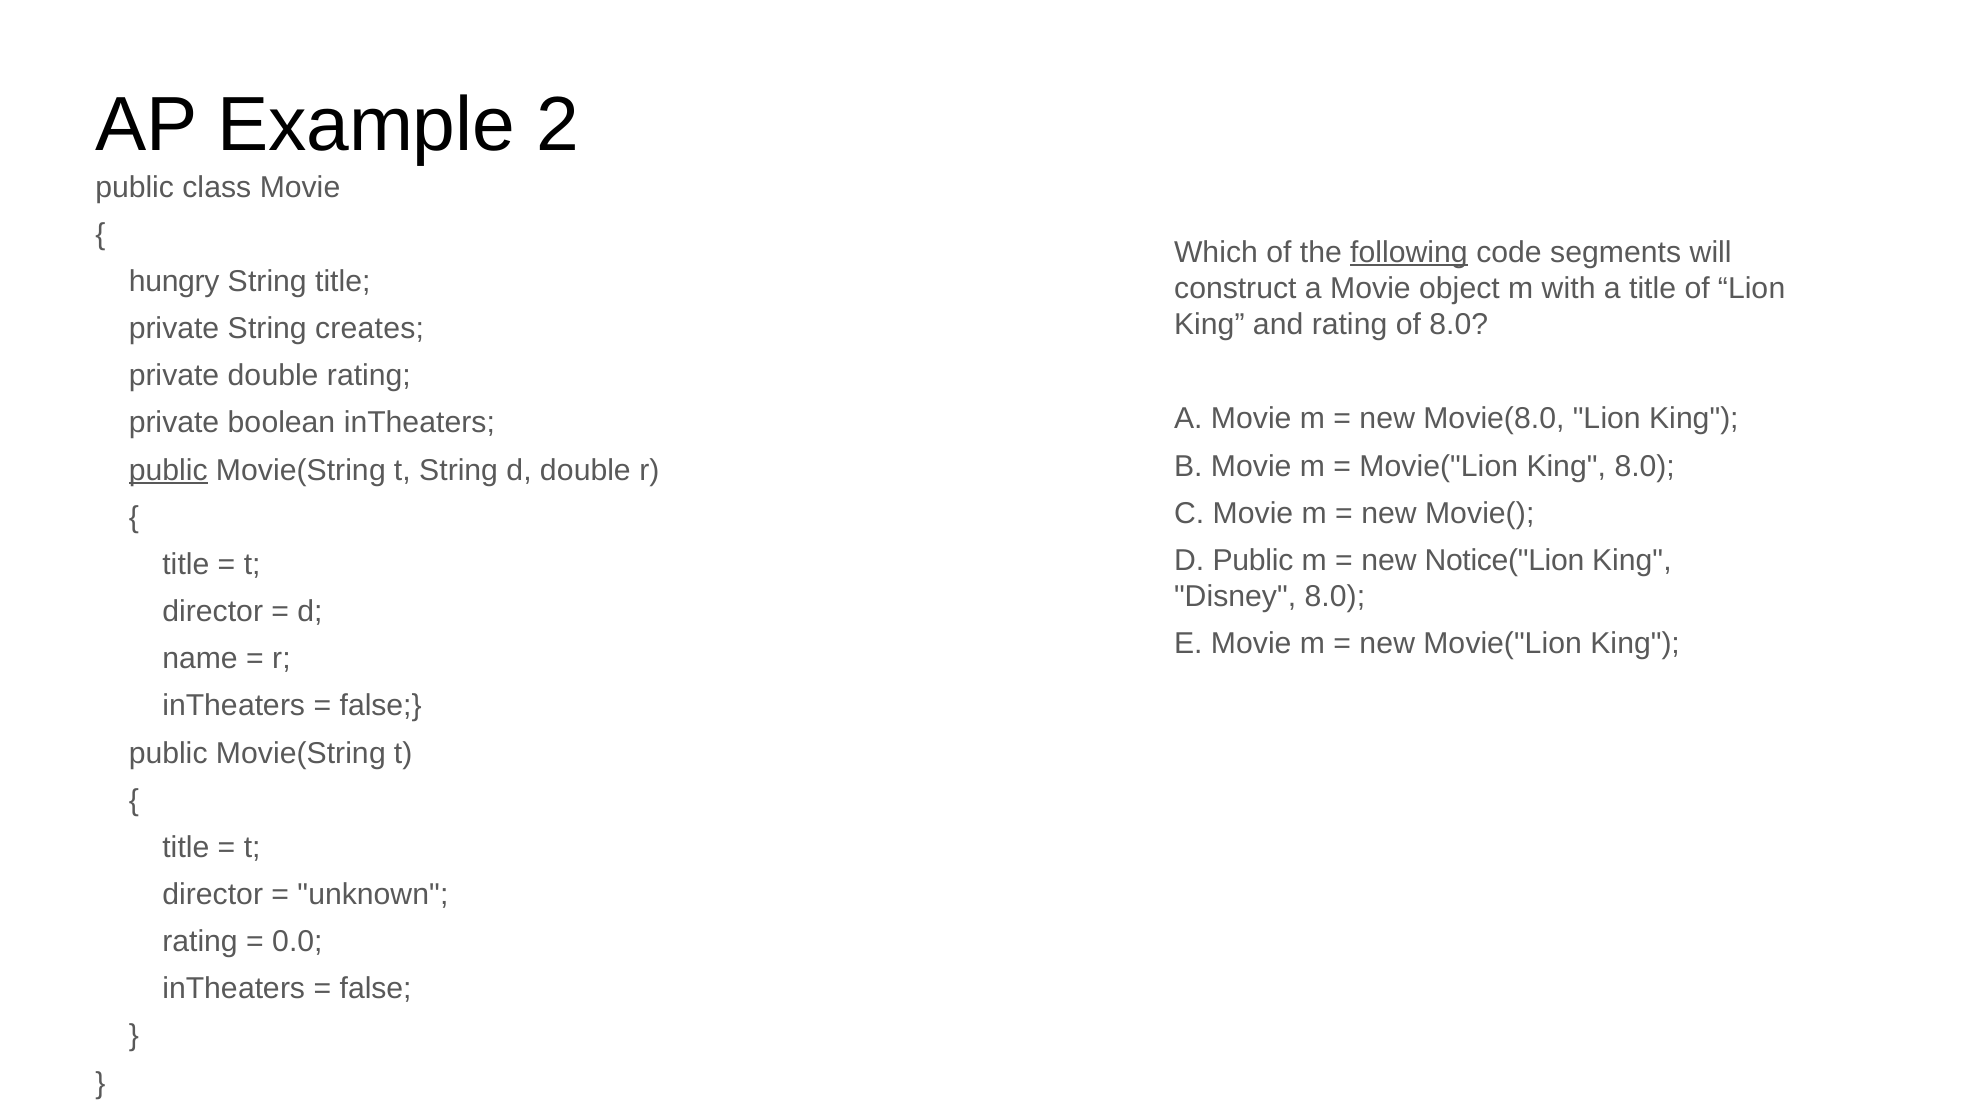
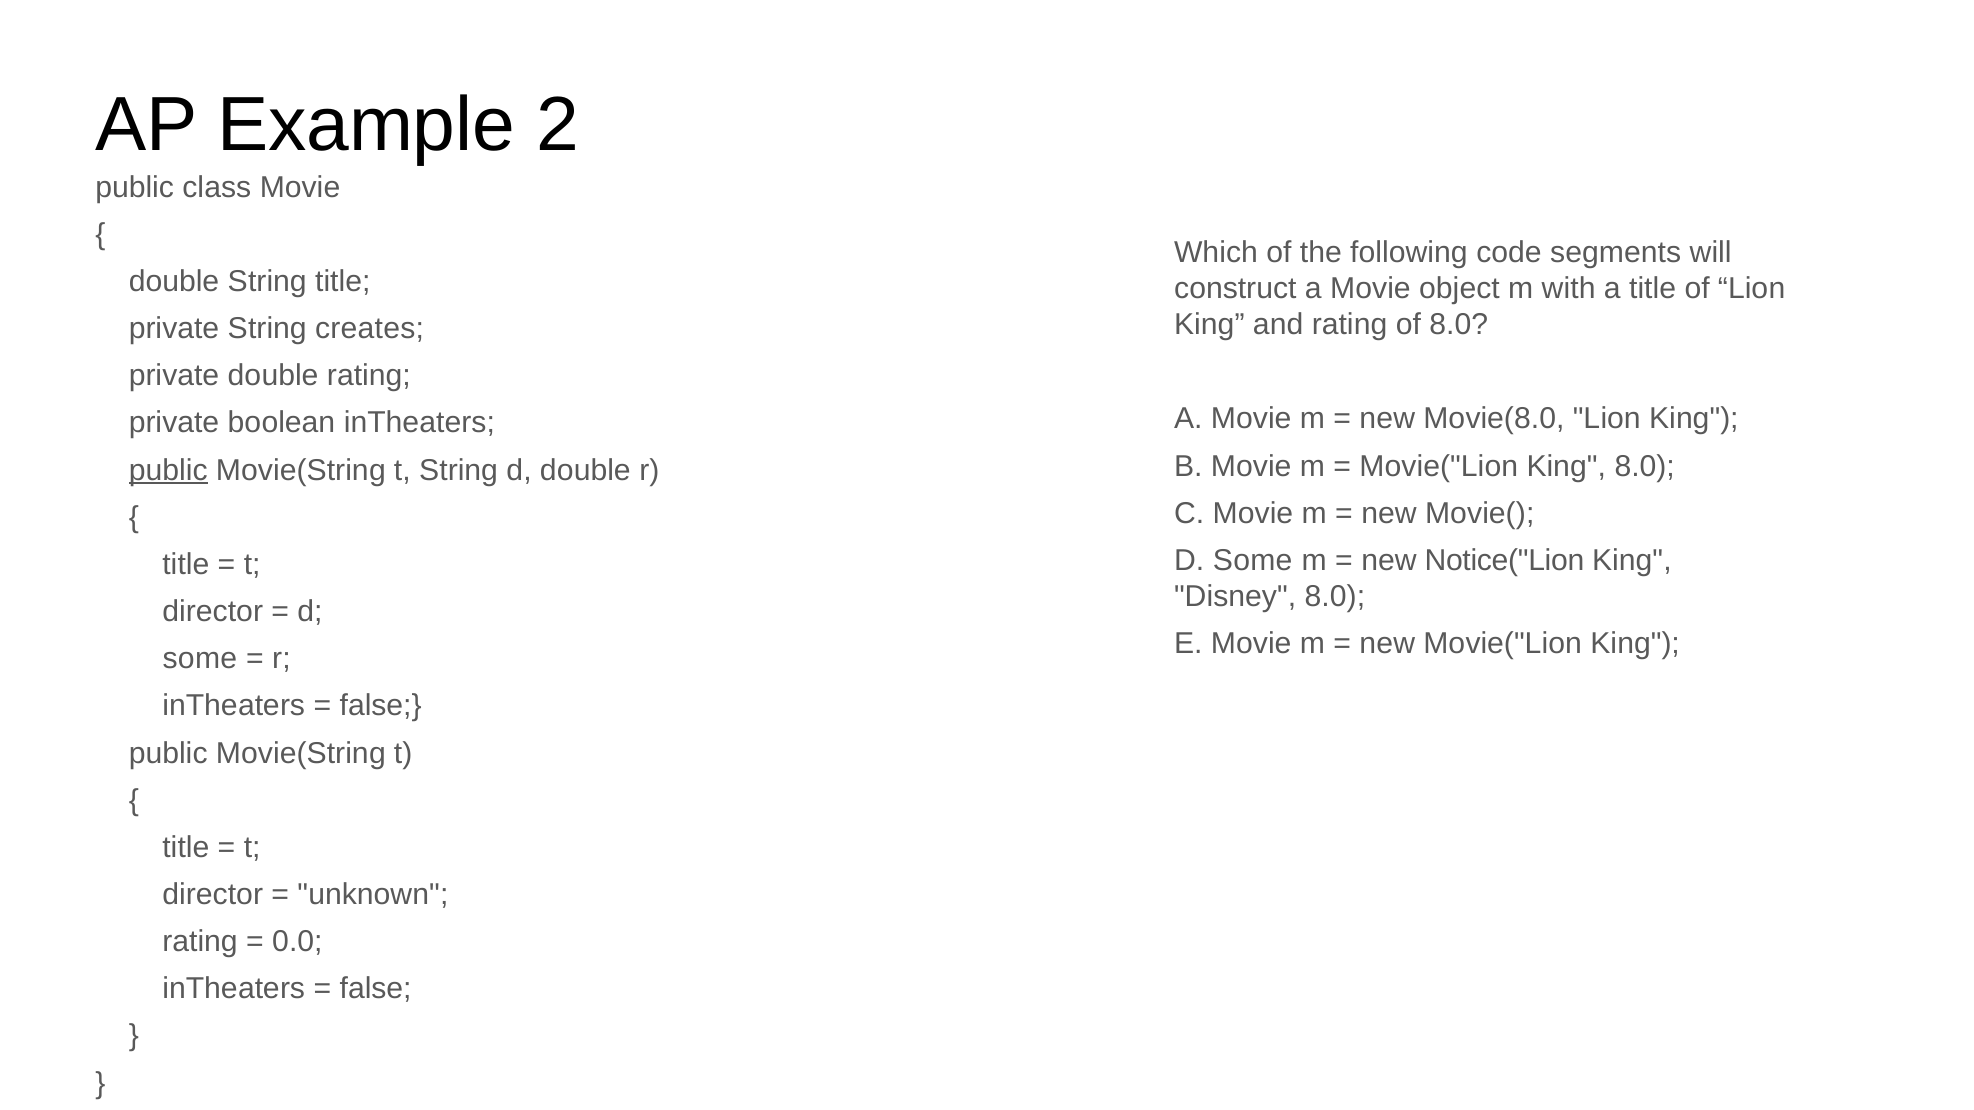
following underline: present -> none
hungry at (174, 282): hungry -> double
Public at (1253, 561): Public -> Some
name at (200, 659): name -> some
